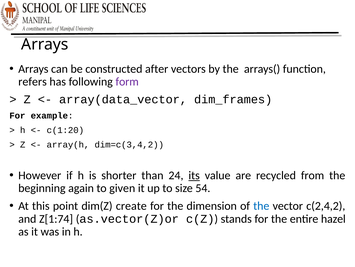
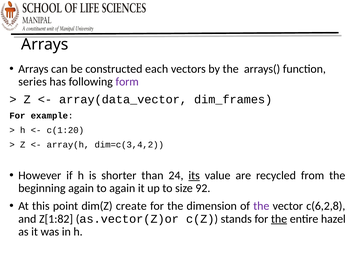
after: after -> each
refers: refers -> series
to given: given -> again
54: 54 -> 92
the at (261, 205) colour: blue -> purple
c(2,4,2: c(2,4,2 -> c(6,2,8
Z[1:74: Z[1:74 -> Z[1:82
the at (279, 218) underline: none -> present
